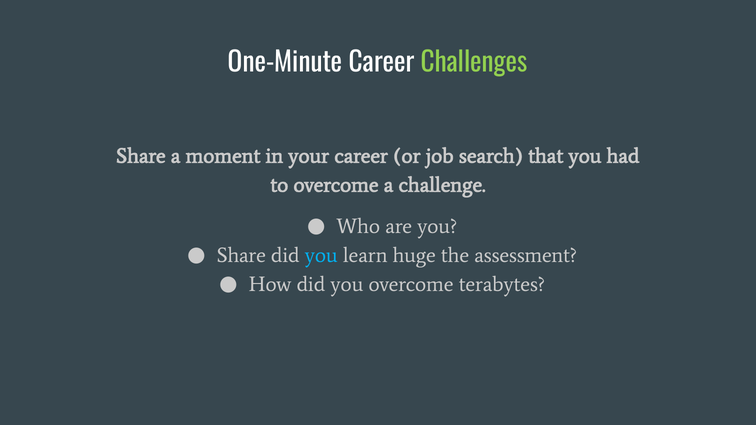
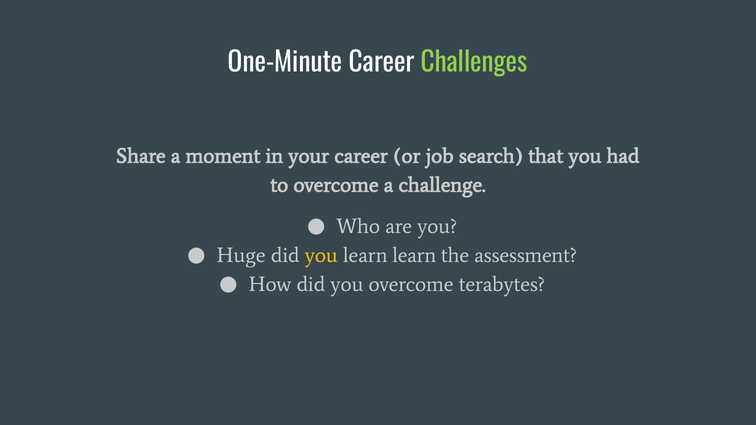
Share at (241, 256): Share -> Huge
you at (321, 256) colour: light blue -> yellow
learn huge: huge -> learn
